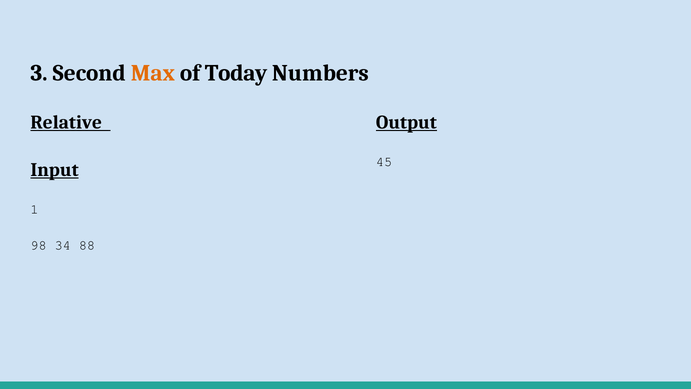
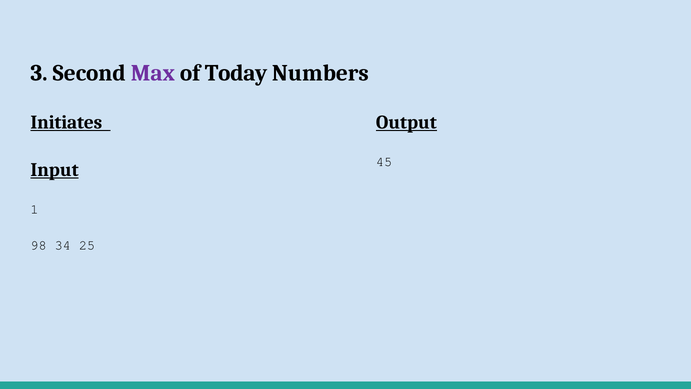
Max colour: orange -> purple
Relative: Relative -> Initiates
88: 88 -> 25
